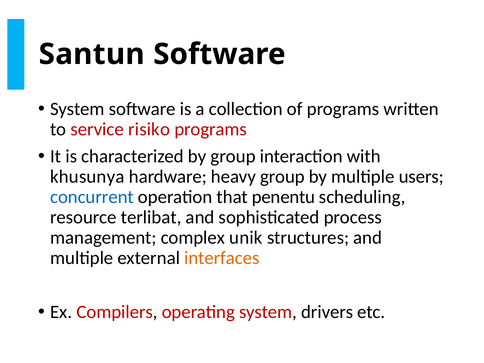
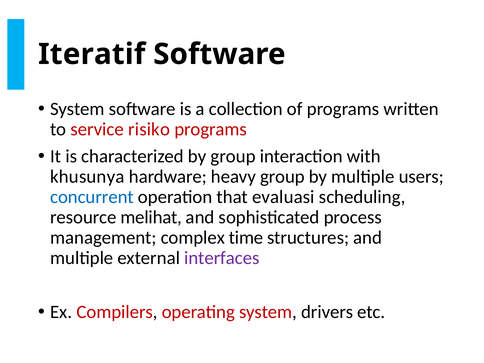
Santun: Santun -> Iteratif
penentu: penentu -> evaluasi
terlibat: terlibat -> melihat
unik: unik -> time
interfaces colour: orange -> purple
